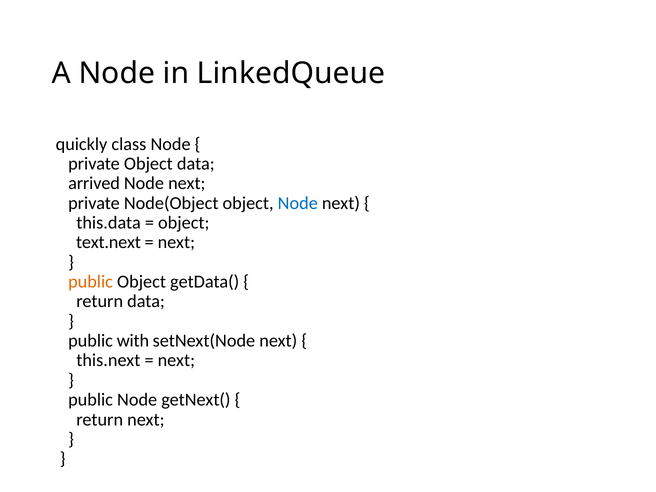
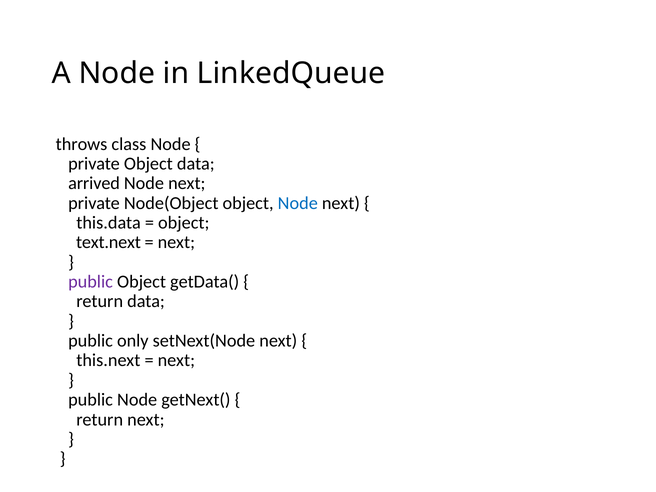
quickly: quickly -> throws
public at (91, 282) colour: orange -> purple
with: with -> only
